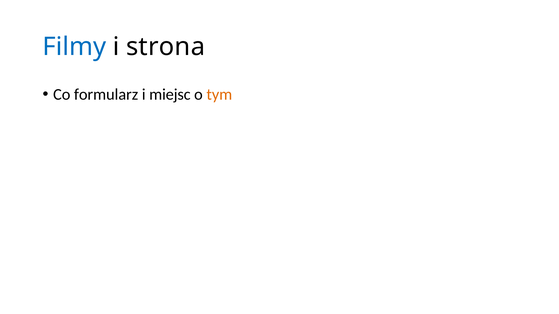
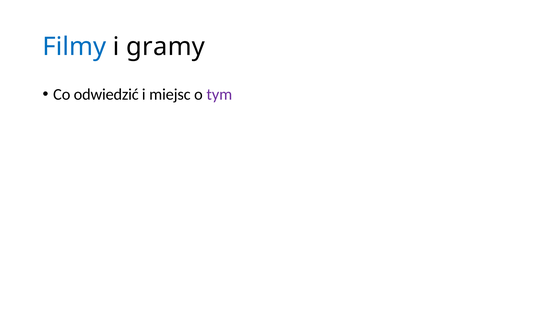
strona: strona -> gramy
formularz: formularz -> odwiedzić
tym colour: orange -> purple
